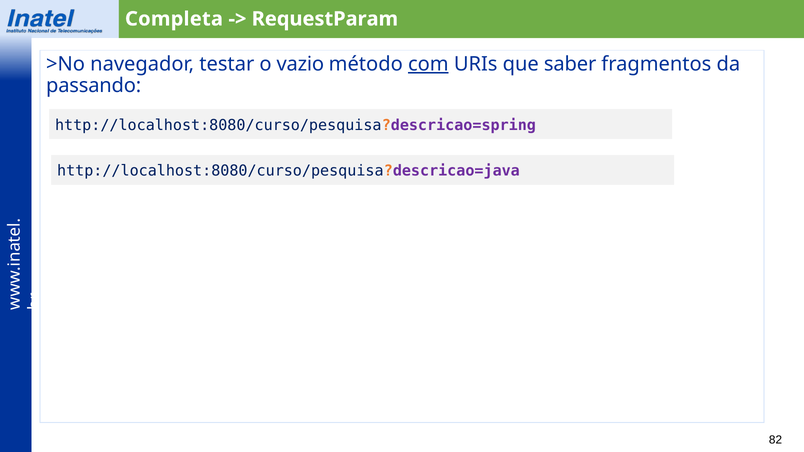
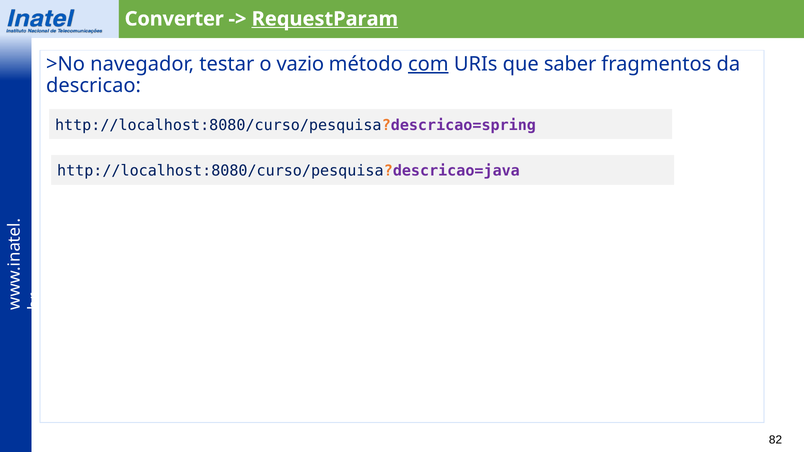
Completa: Completa -> Converter
RequestParam underline: none -> present
passando: passando -> descricao
